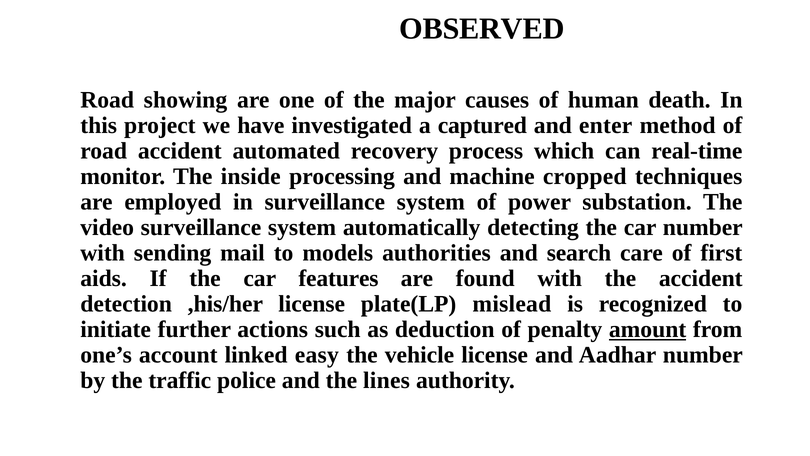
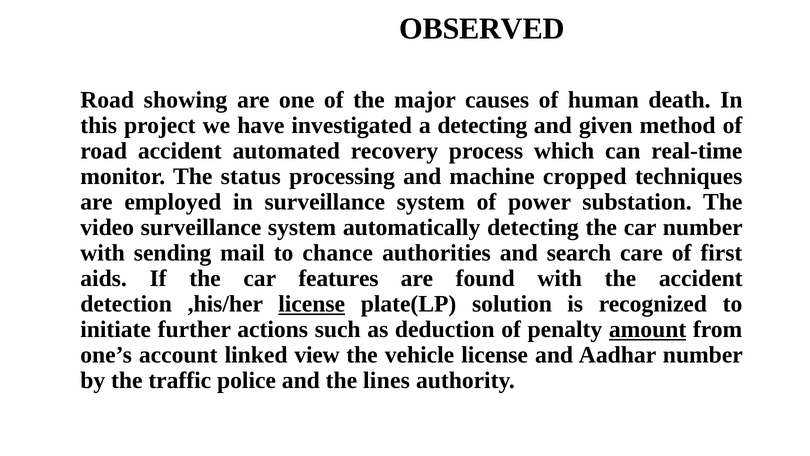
a captured: captured -> detecting
enter: enter -> given
inside: inside -> status
models: models -> chance
license at (312, 304) underline: none -> present
mislead: mislead -> solution
easy: easy -> view
